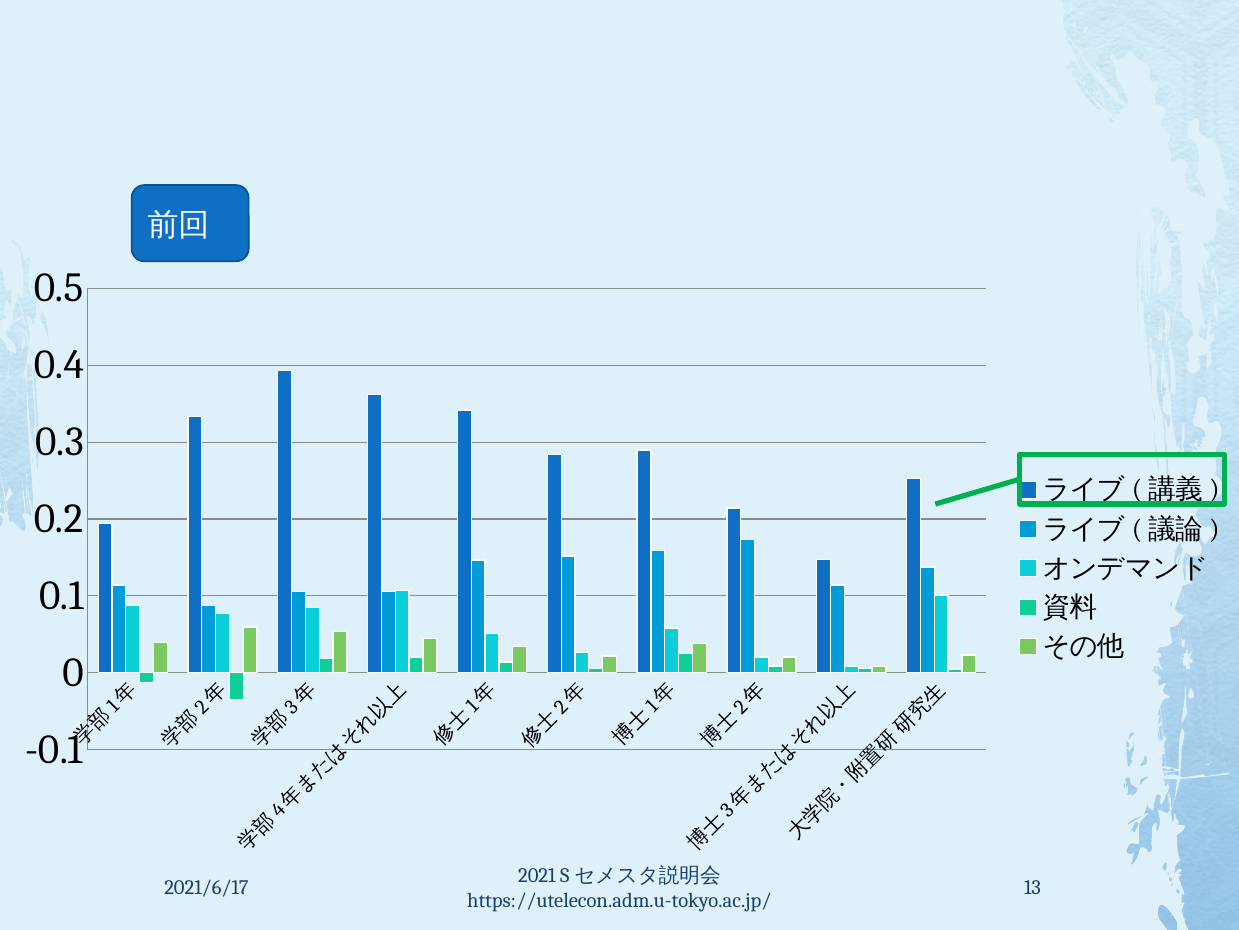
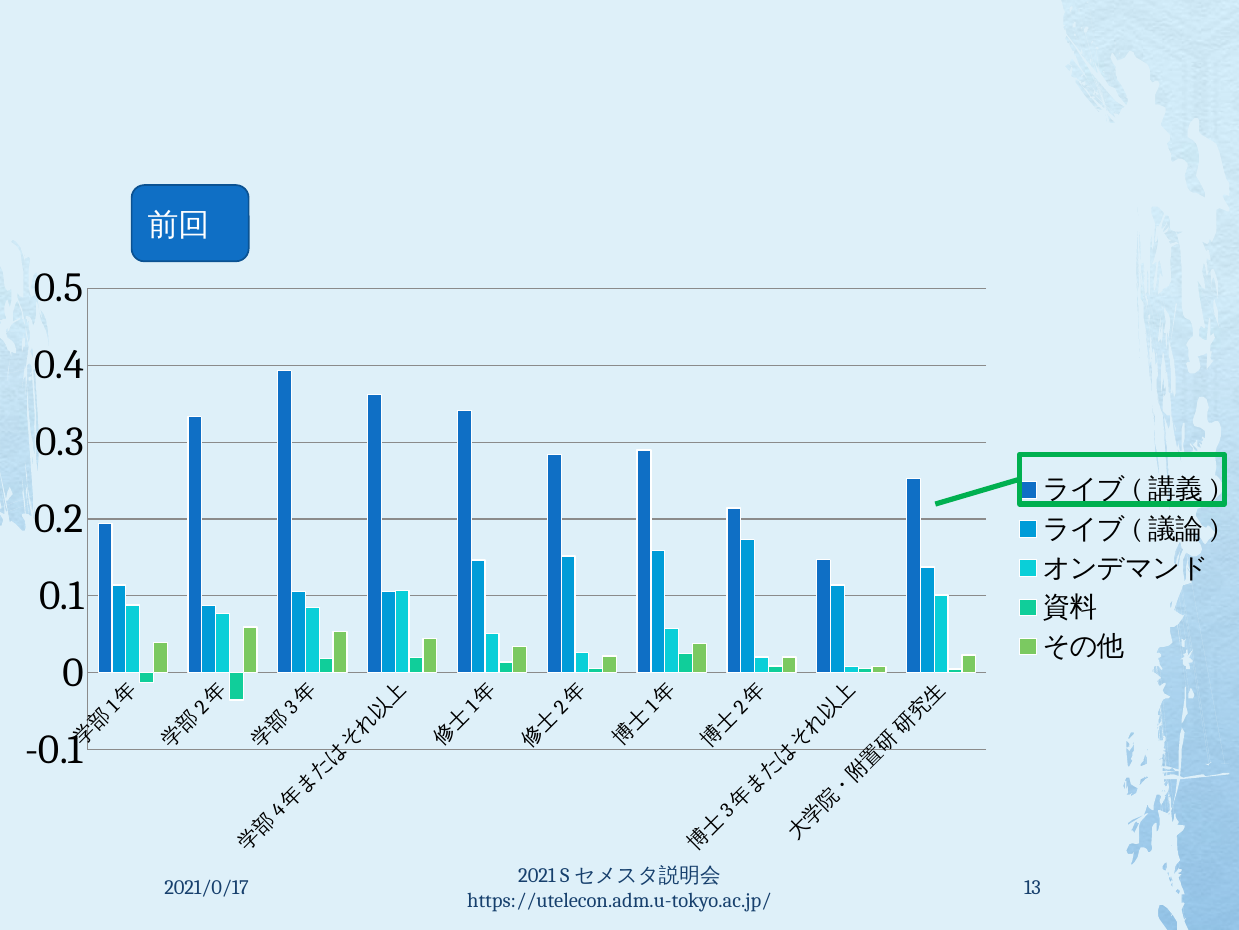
2021/6/17: 2021/6/17 -> 2021/0/17
